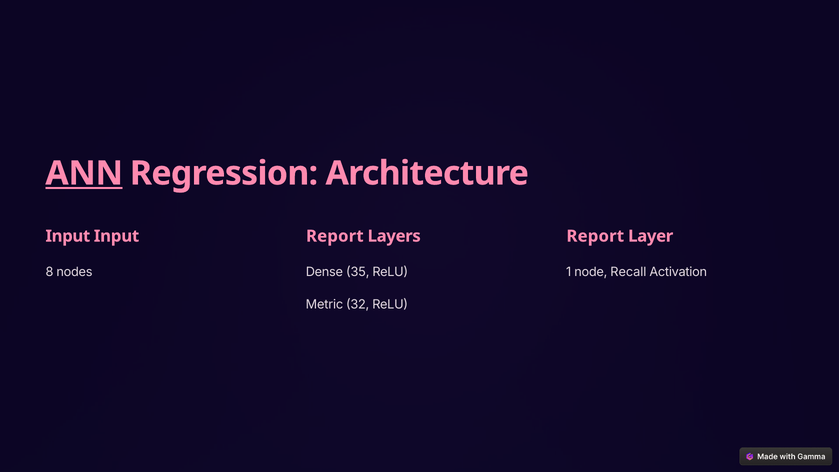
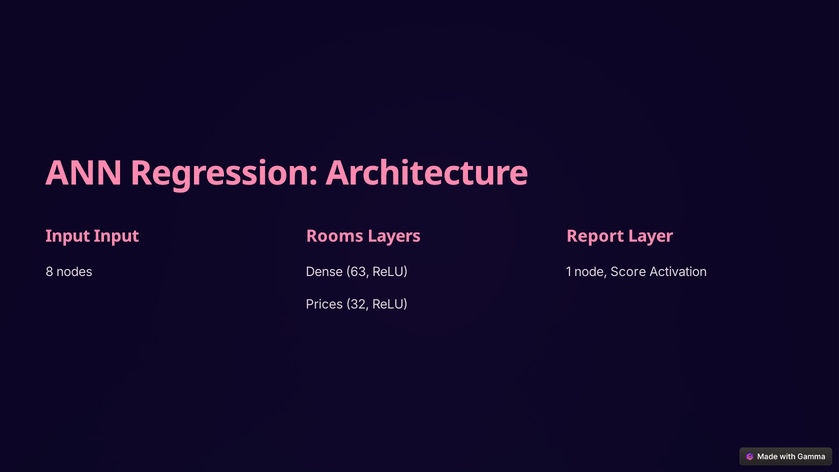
ANN underline: present -> none
Report at (335, 236): Report -> Rooms
35: 35 -> 63
Recall: Recall -> Score
Metric: Metric -> Prices
